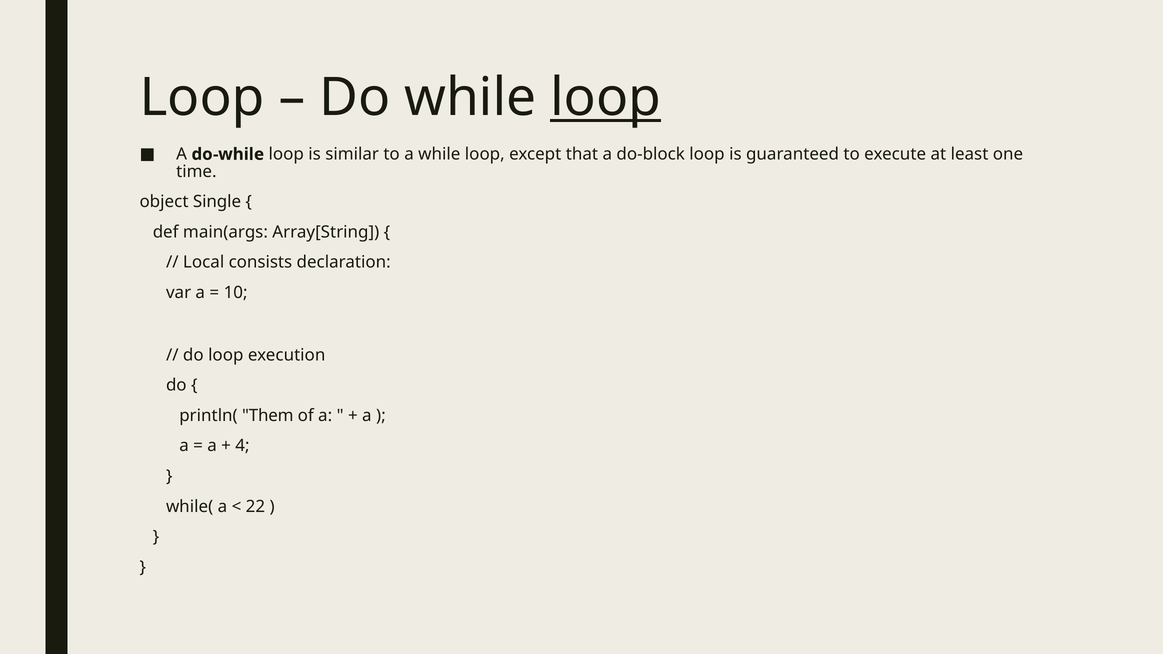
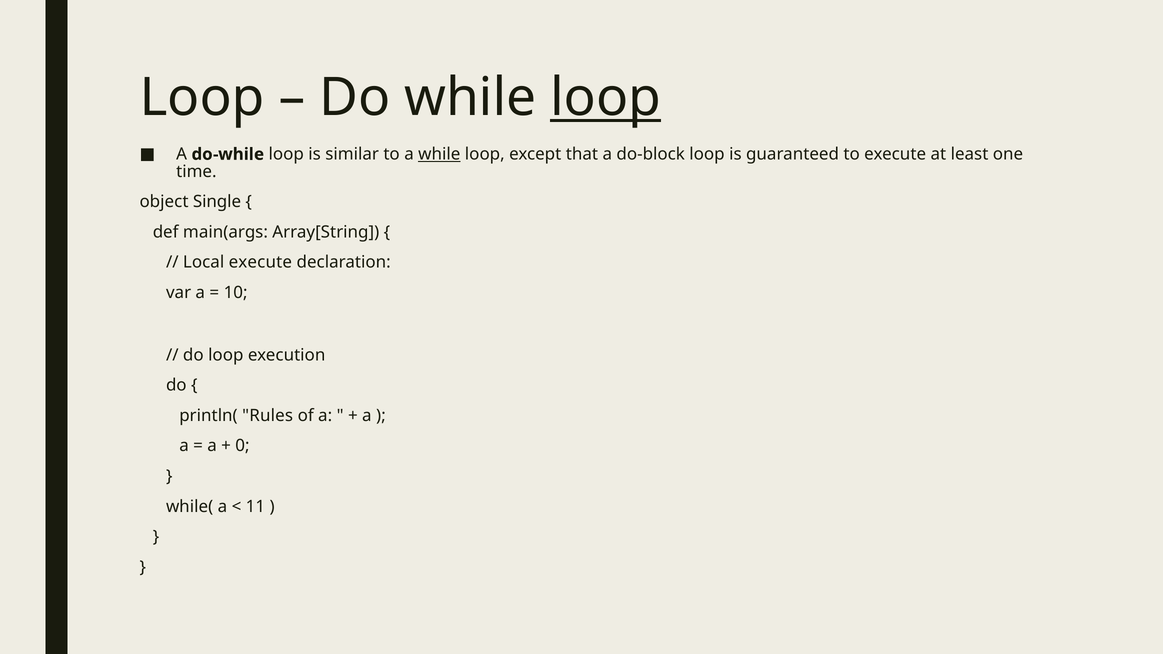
while at (439, 154) underline: none -> present
Local consists: consists -> execute
Them: Them -> Rules
4: 4 -> 0
22: 22 -> 11
